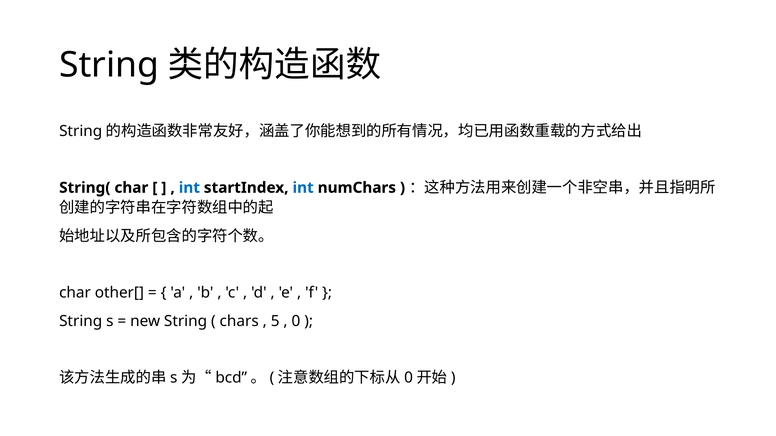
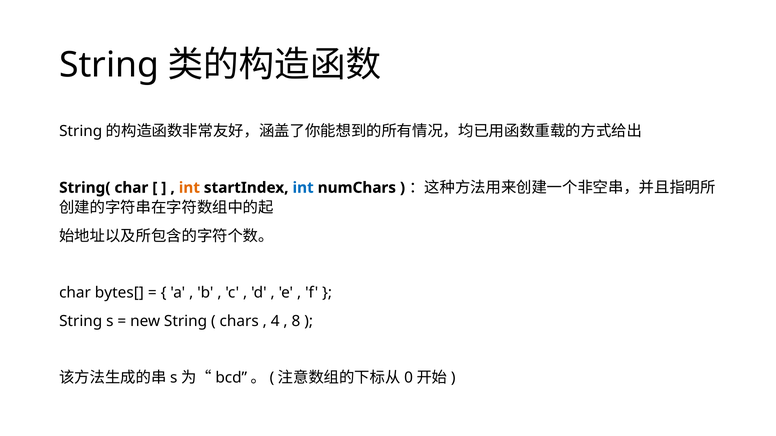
int at (189, 188) colour: blue -> orange
other[: other[ -> bytes[
5: 5 -> 4
0 at (296, 322): 0 -> 8
